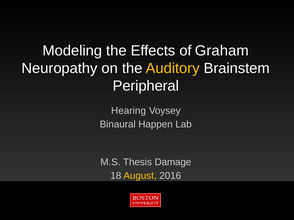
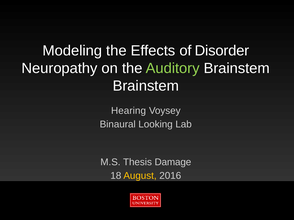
Graham: Graham -> Disorder
Auditory colour: yellow -> light green
Peripheral at (146, 86): Peripheral -> Brainstem
Happen: Happen -> Looking
